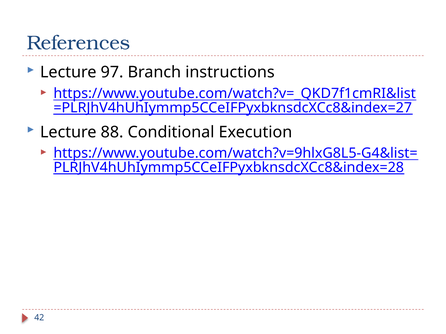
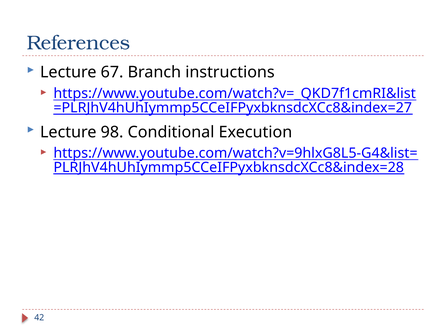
97: 97 -> 67
88: 88 -> 98
